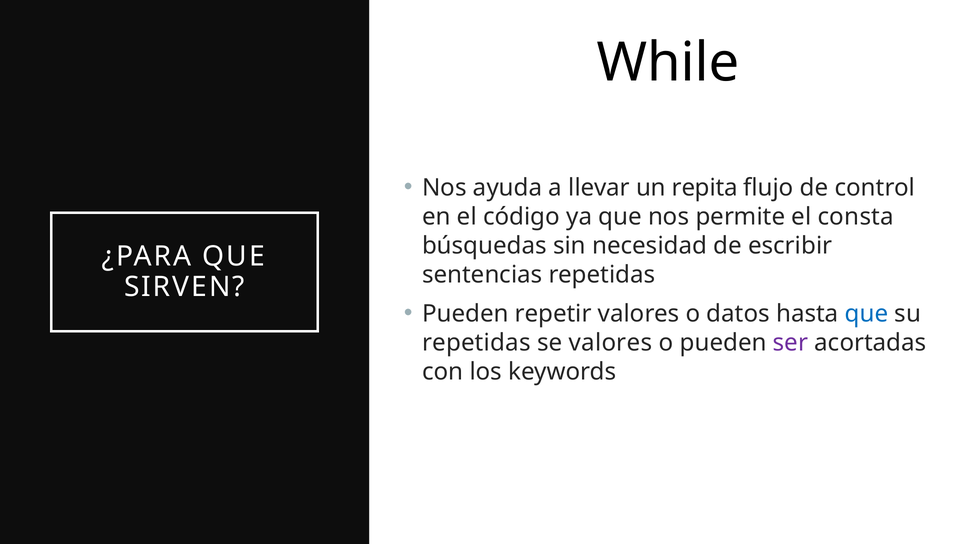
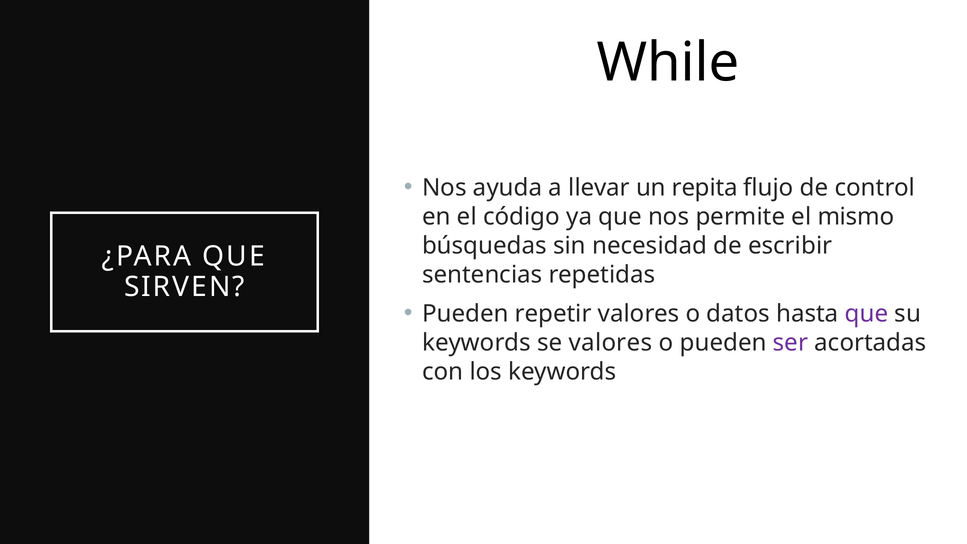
consta: consta -> mismo
que at (867, 314) colour: blue -> purple
repetidas at (476, 343): repetidas -> keywords
